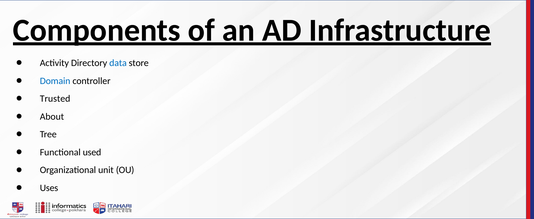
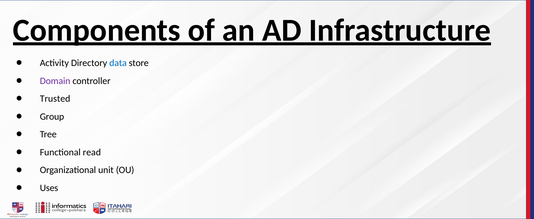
Domain colour: blue -> purple
About: About -> Group
used: used -> read
